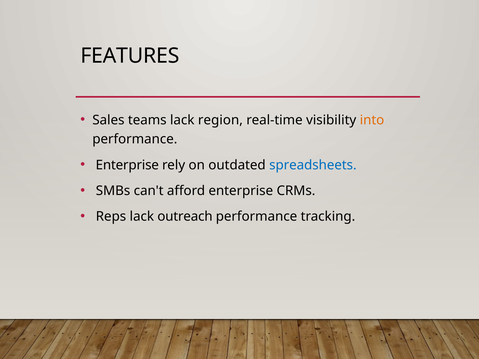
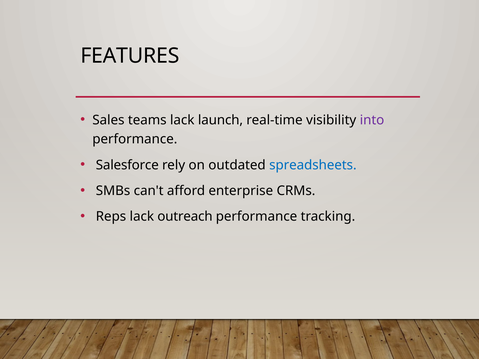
region: region -> launch
into colour: orange -> purple
Enterprise at (127, 165): Enterprise -> Salesforce
